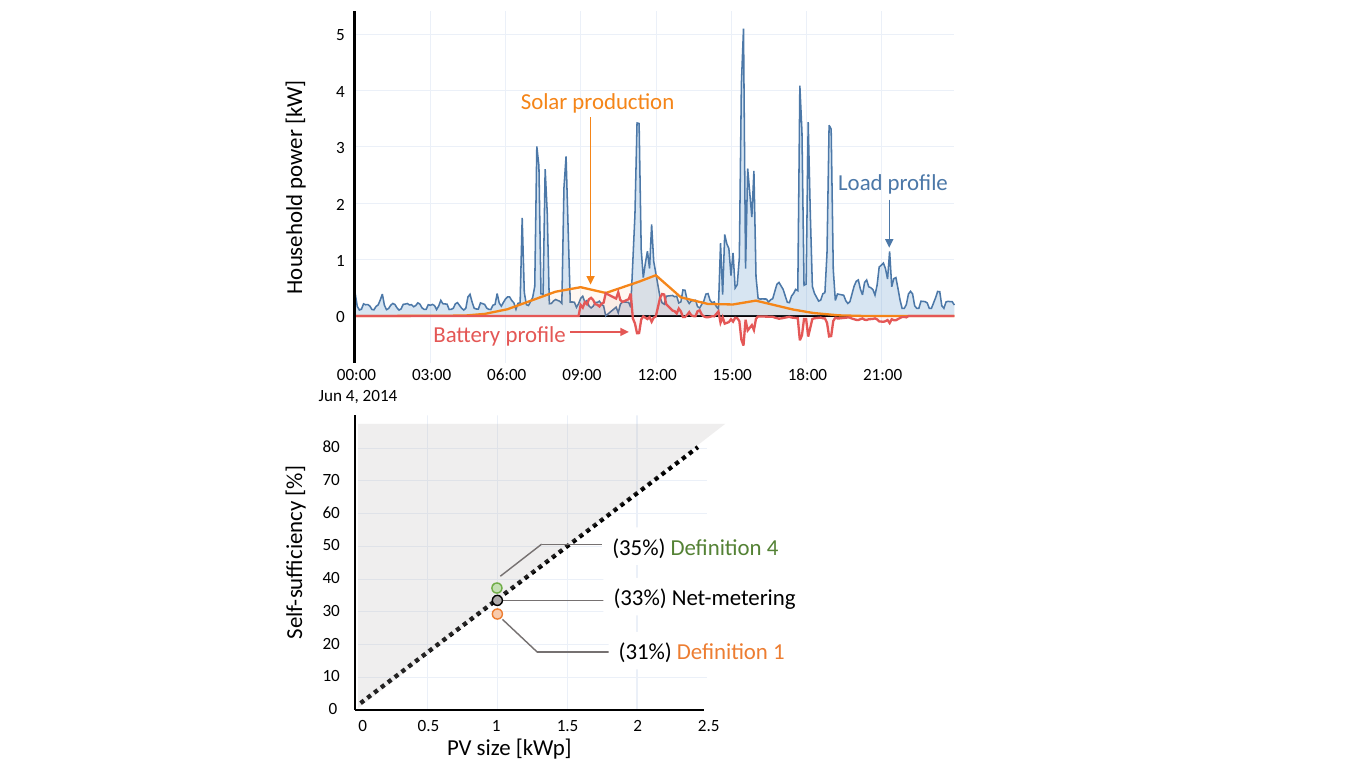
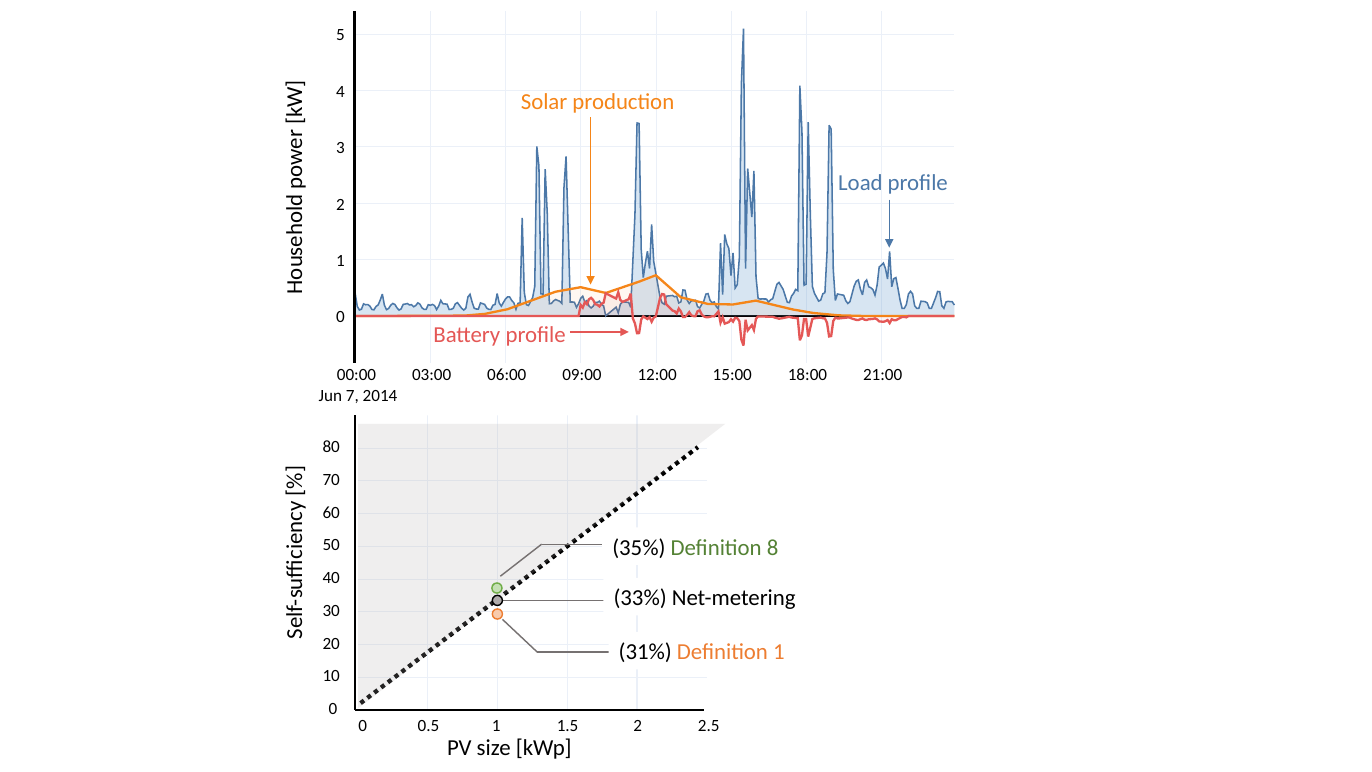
Jun 4: 4 -> 7
Definition 4: 4 -> 8
